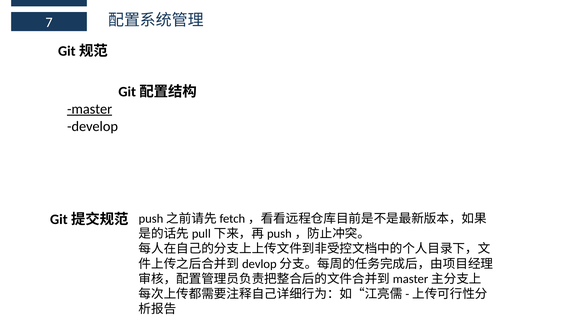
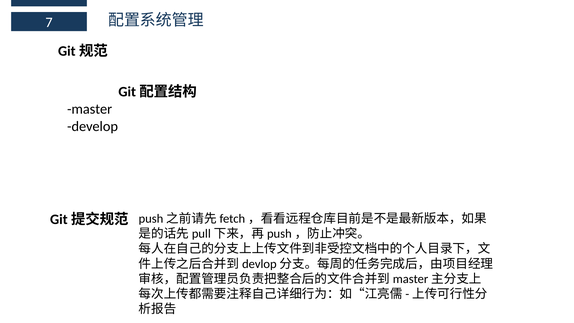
master underline: present -> none
